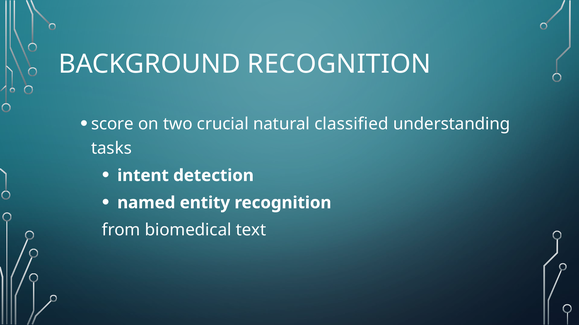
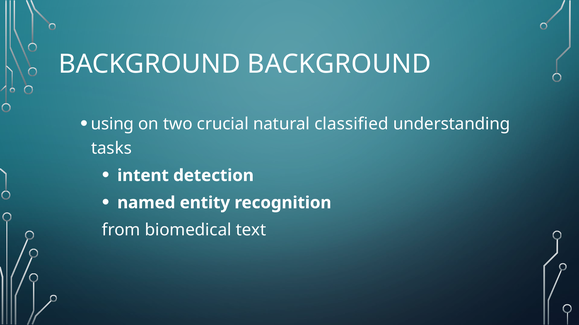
BACKGROUND RECOGNITION: RECOGNITION -> BACKGROUND
score: score -> using
